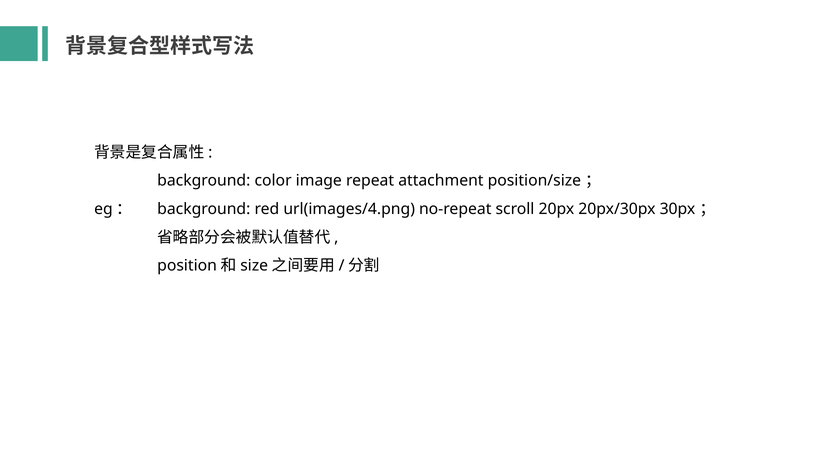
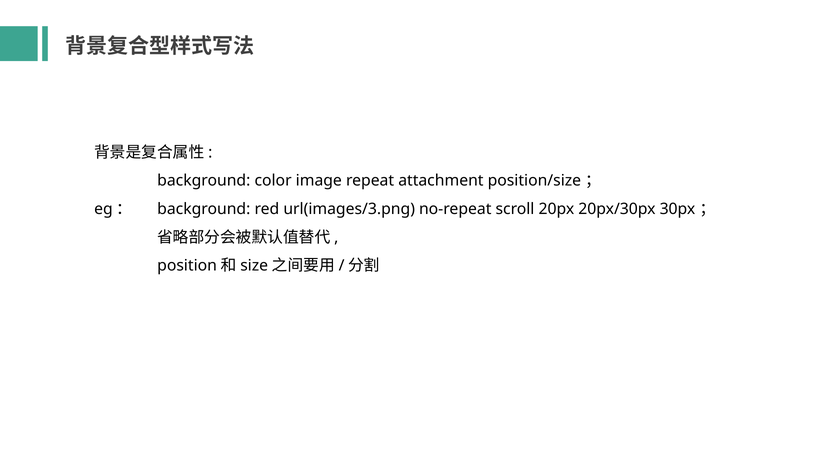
url(images/4.png: url(images/4.png -> url(images/3.png
